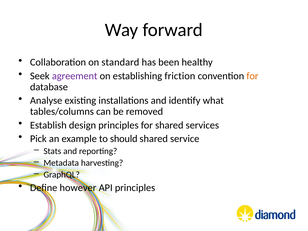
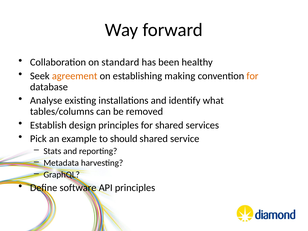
agreement colour: purple -> orange
friction: friction -> making
however: however -> software
